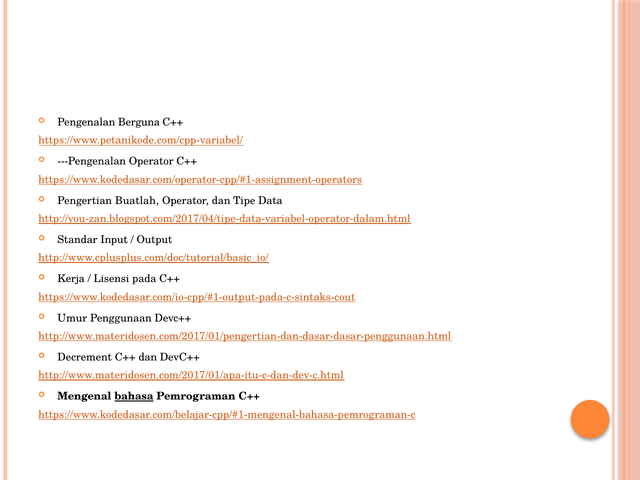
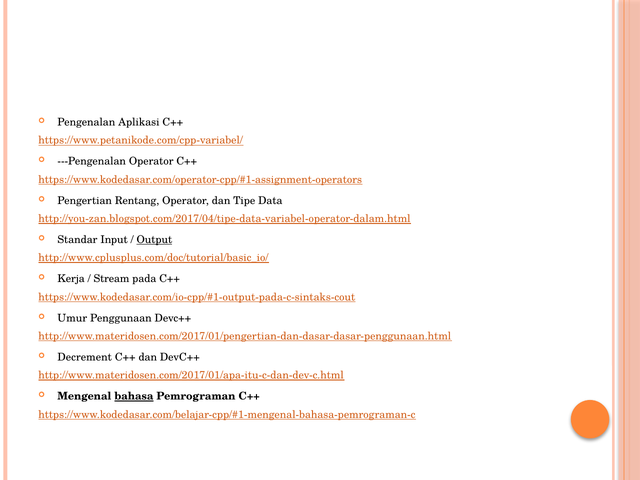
Berguna: Berguna -> Aplikasi
Buatlah: Buatlah -> Rentang
Output underline: none -> present
Lisensi: Lisensi -> Stream
